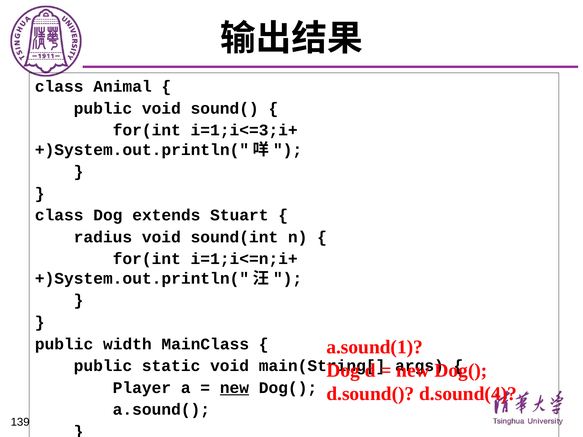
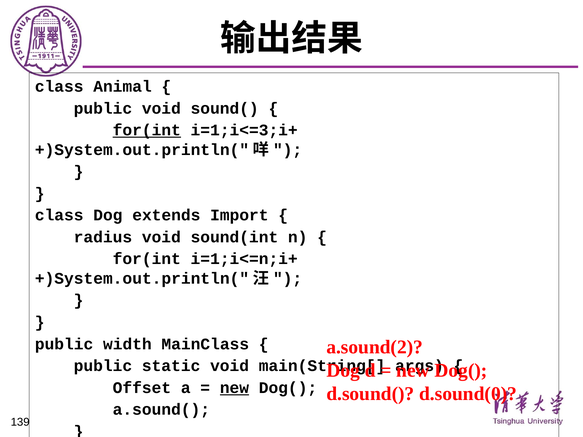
for(int at (147, 130) underline: none -> present
Stuart: Stuart -> Import
a.sound(1: a.sound(1 -> a.sound(2
Player: Player -> Offset
d.sound(4: d.sound(4 -> d.sound(0
